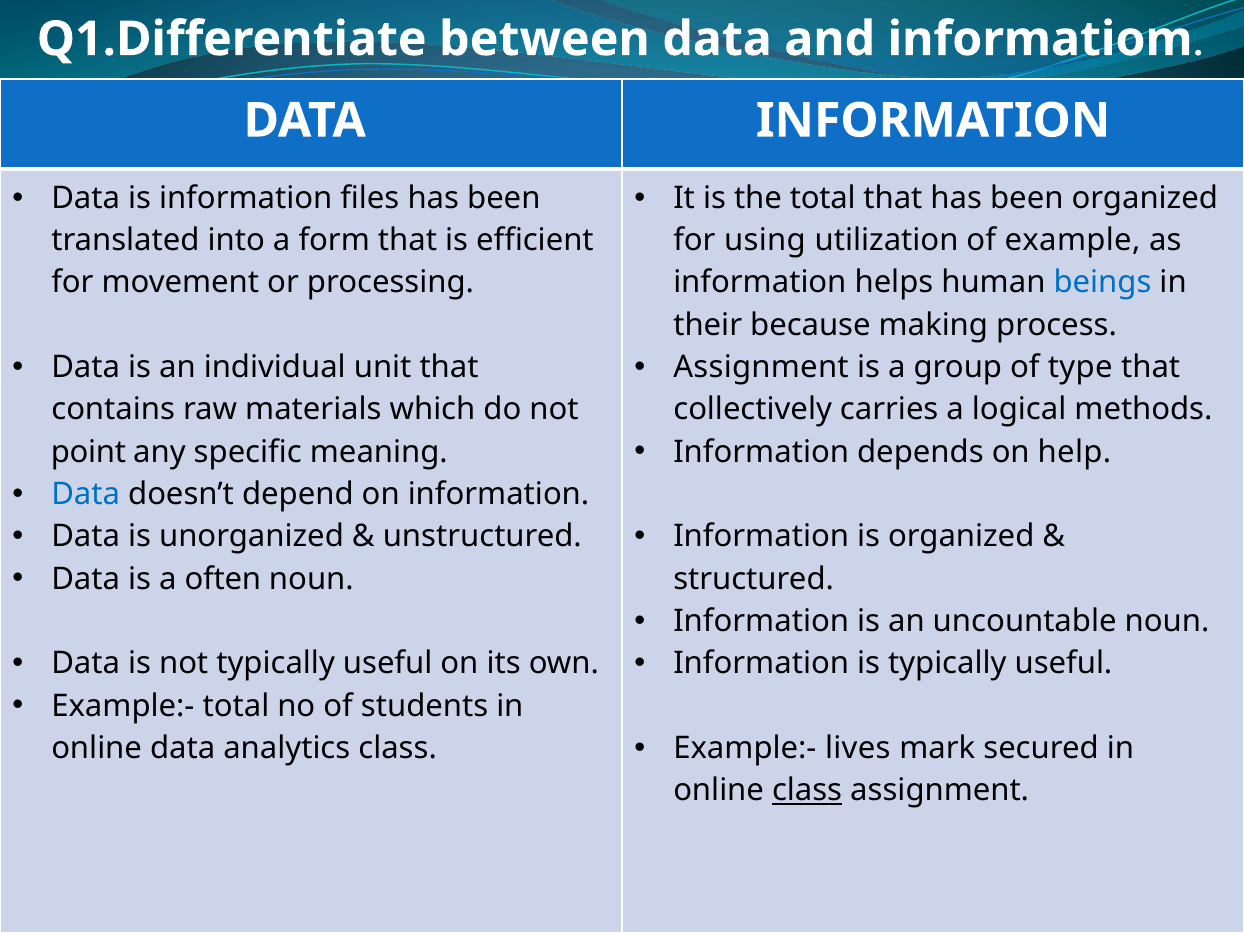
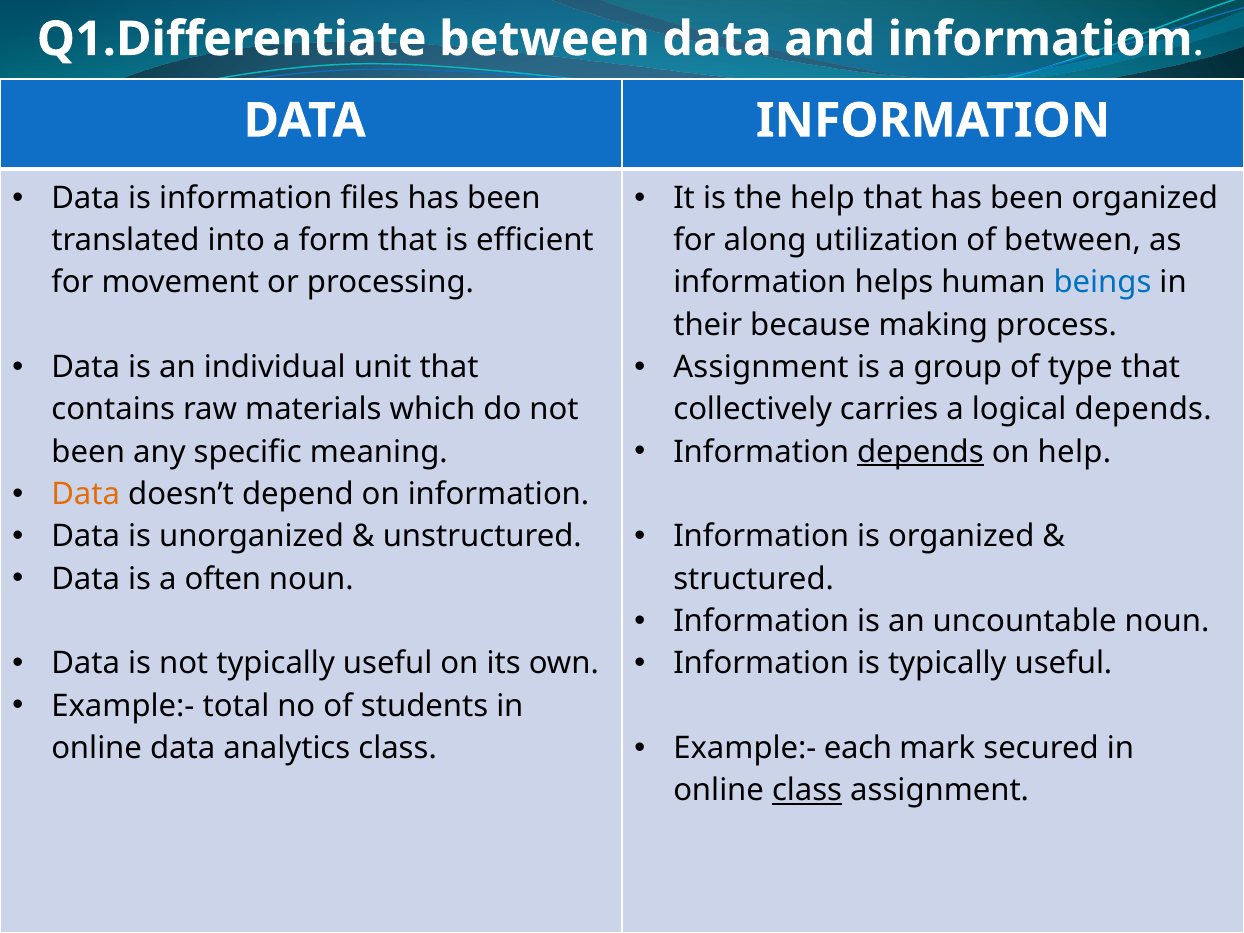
the total: total -> help
using: using -> along
of example: example -> between
logical methods: methods -> depends
depends at (920, 452) underline: none -> present
point at (88, 452): point -> been
Data at (86, 494) colour: blue -> orange
lives: lives -> each
